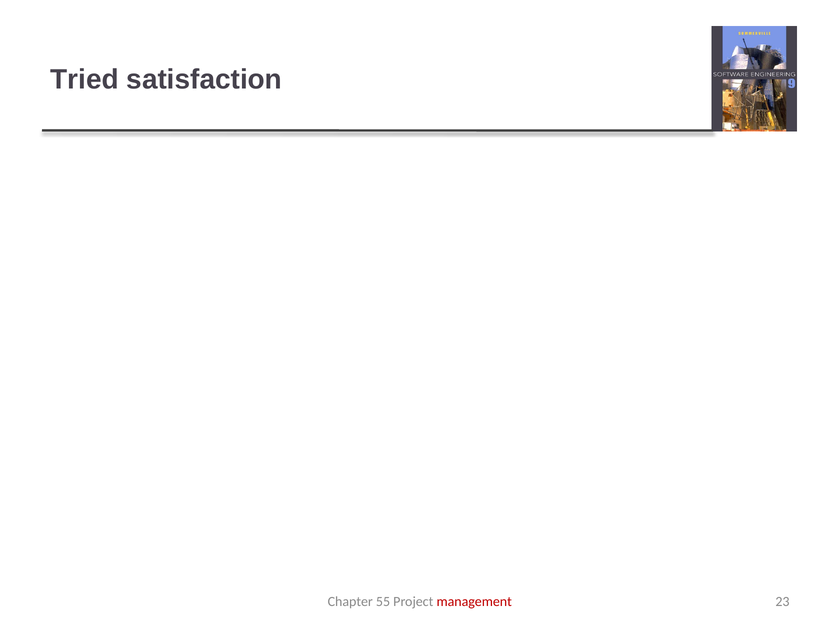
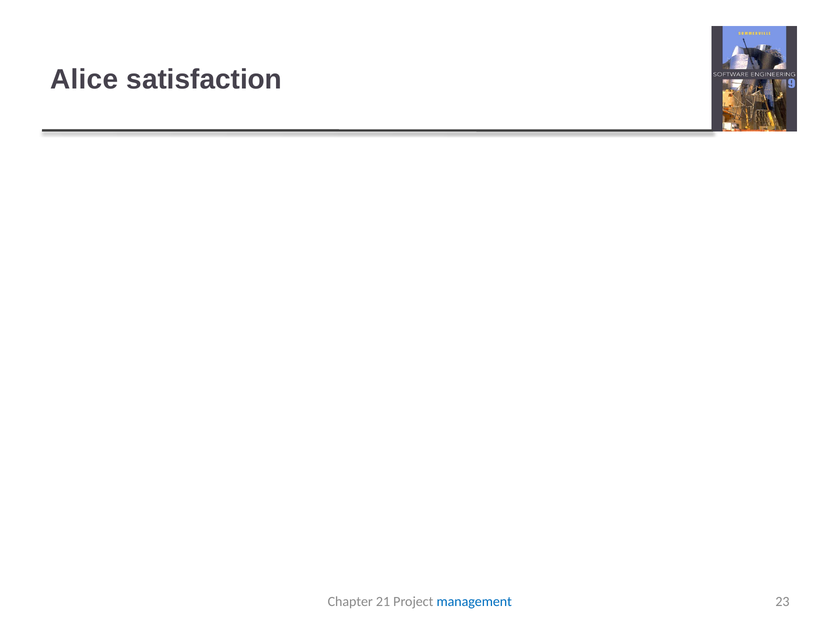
Tried: Tried -> Alice
55: 55 -> 21
management colour: red -> blue
